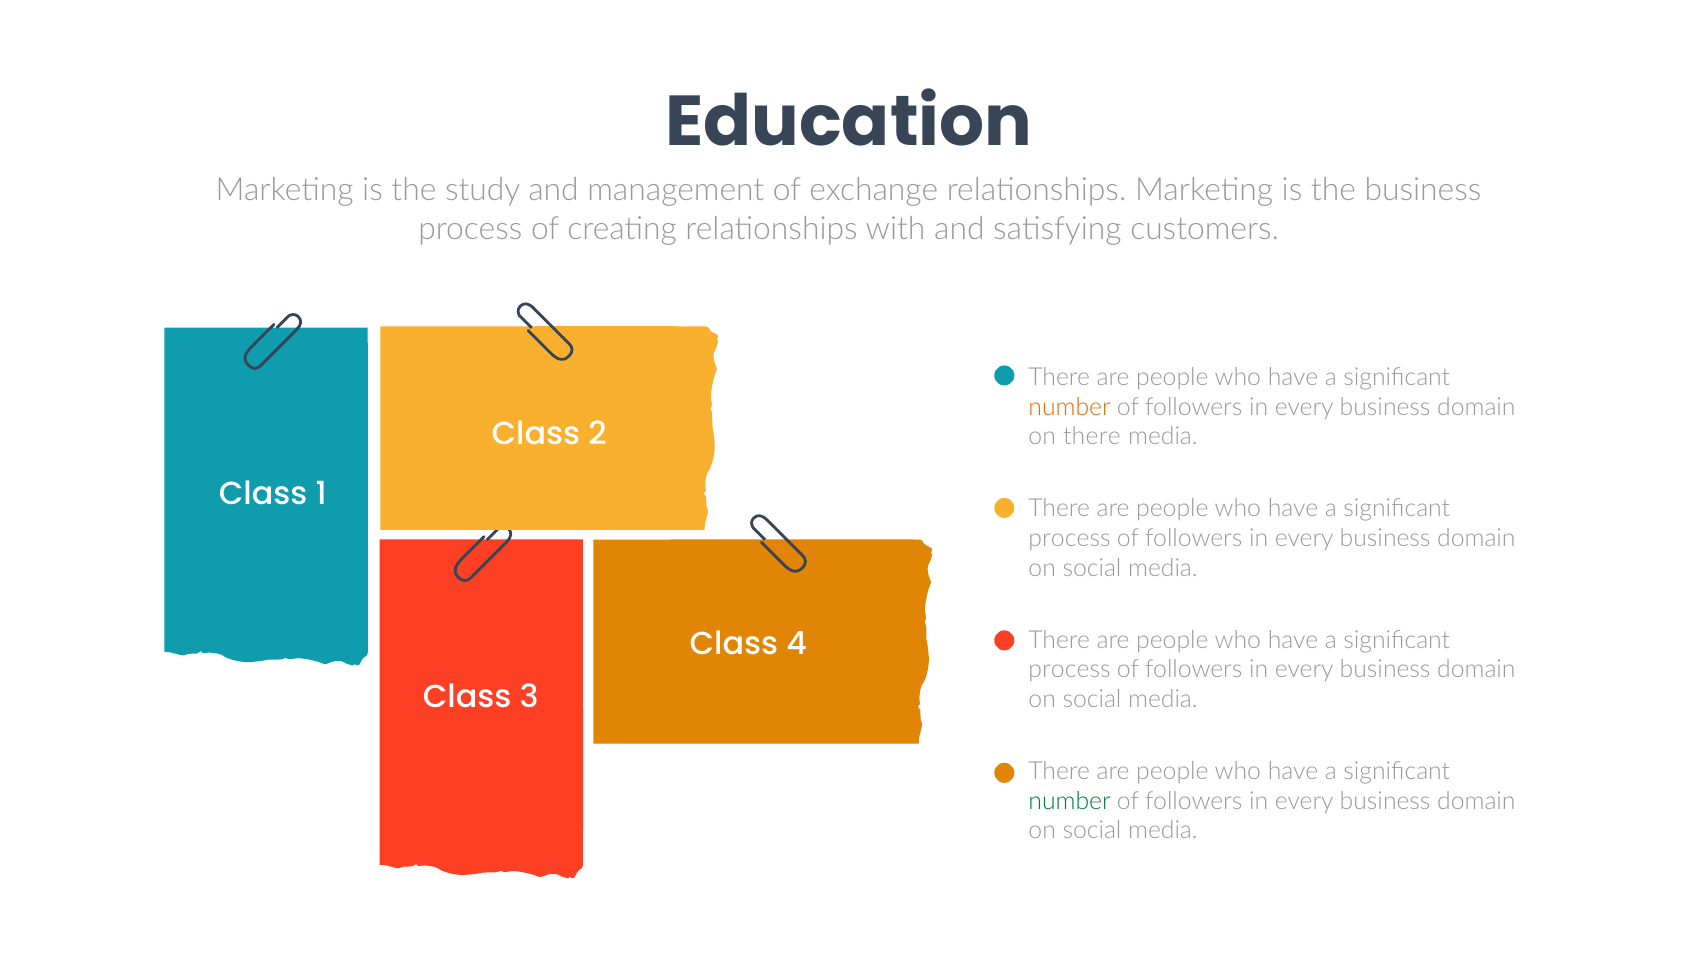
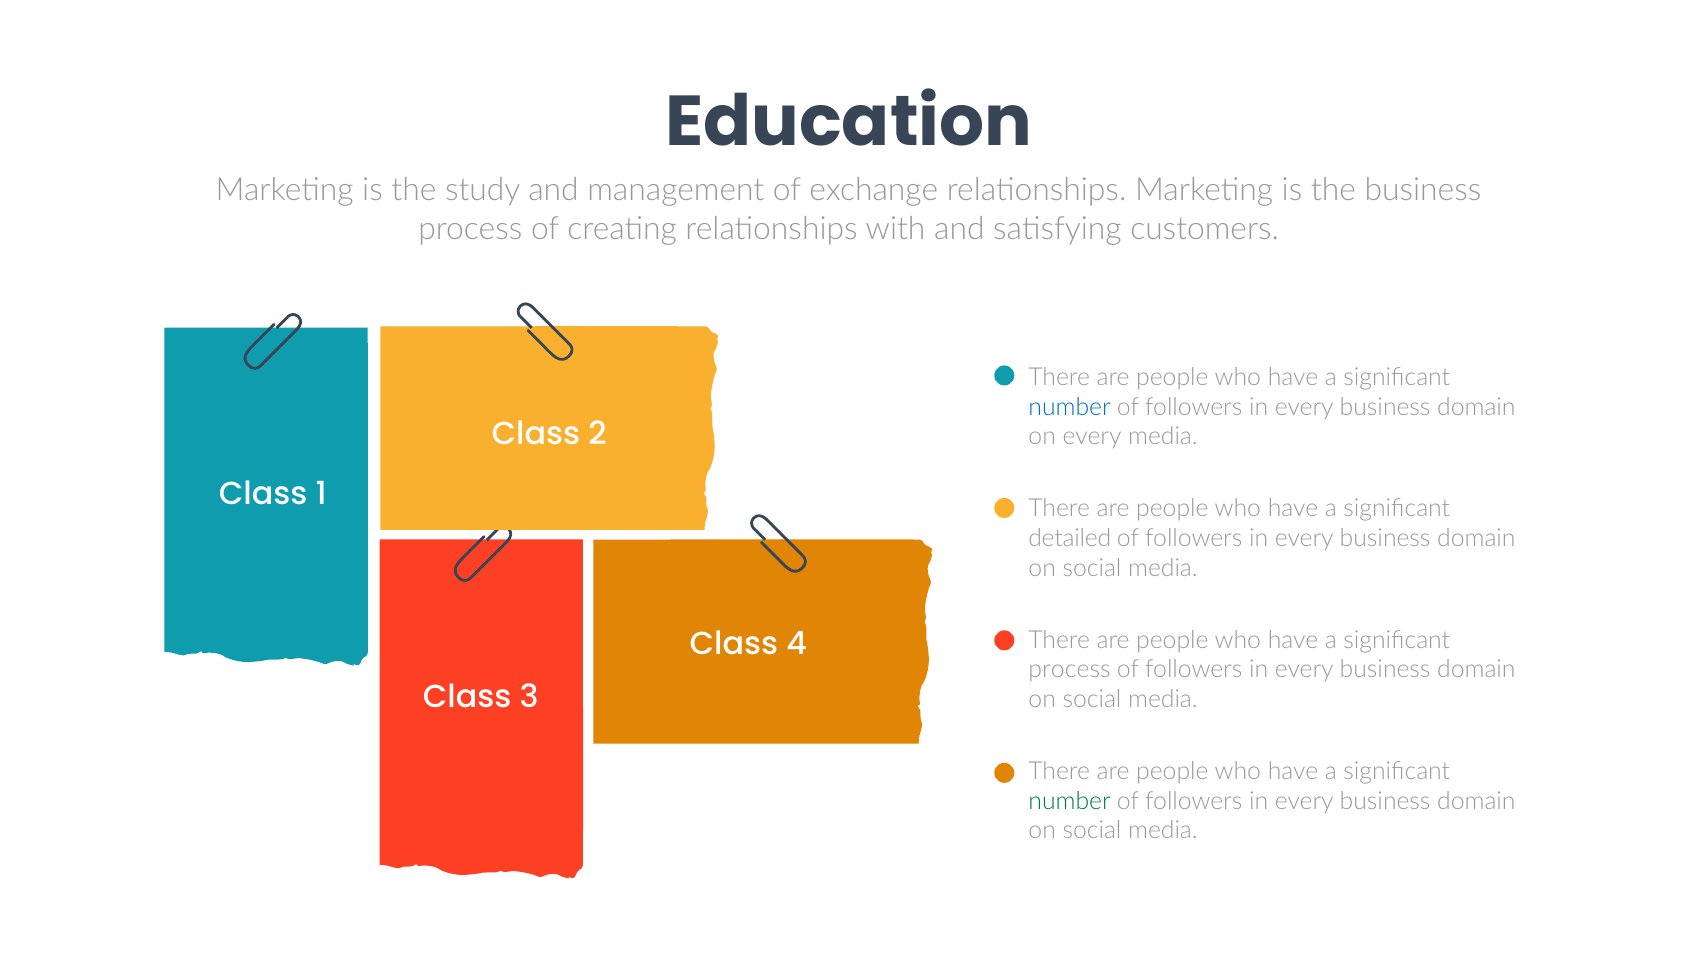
number at (1070, 407) colour: orange -> blue
on there: there -> every
process at (1070, 538): process -> detailed
